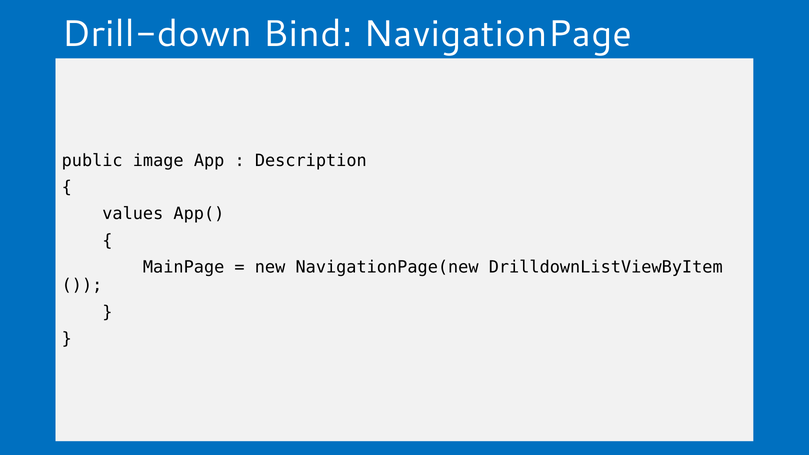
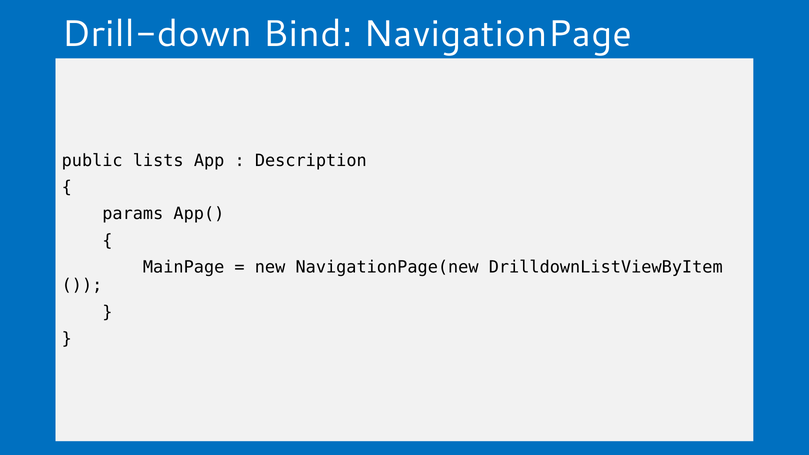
image: image -> lists
values: values -> params
